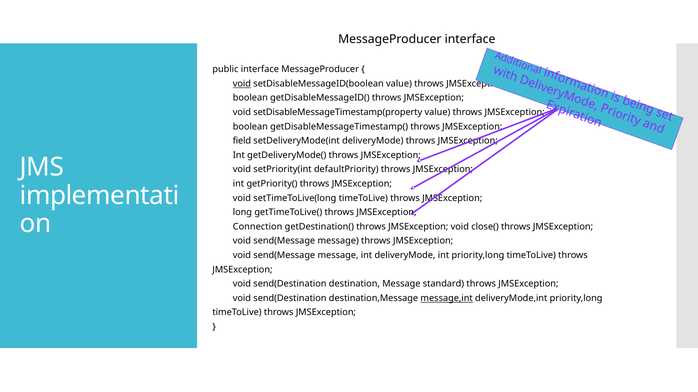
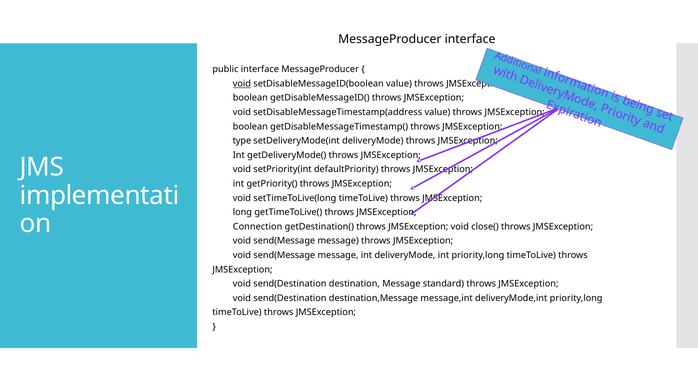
setDisableMessageTimestamp(property: setDisableMessageTimestamp(property -> setDisableMessageTimestamp(address
field: field -> type
message,int underline: present -> none
